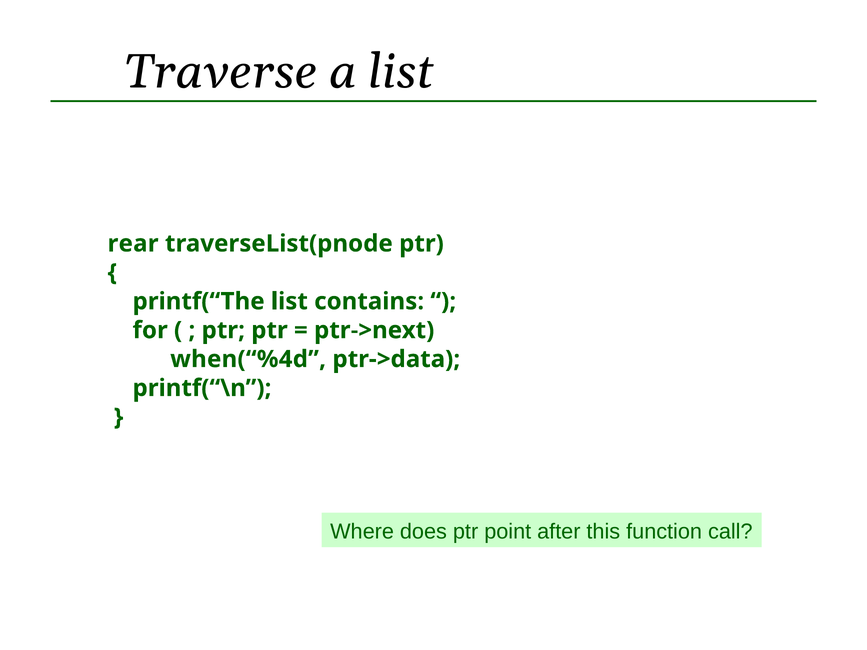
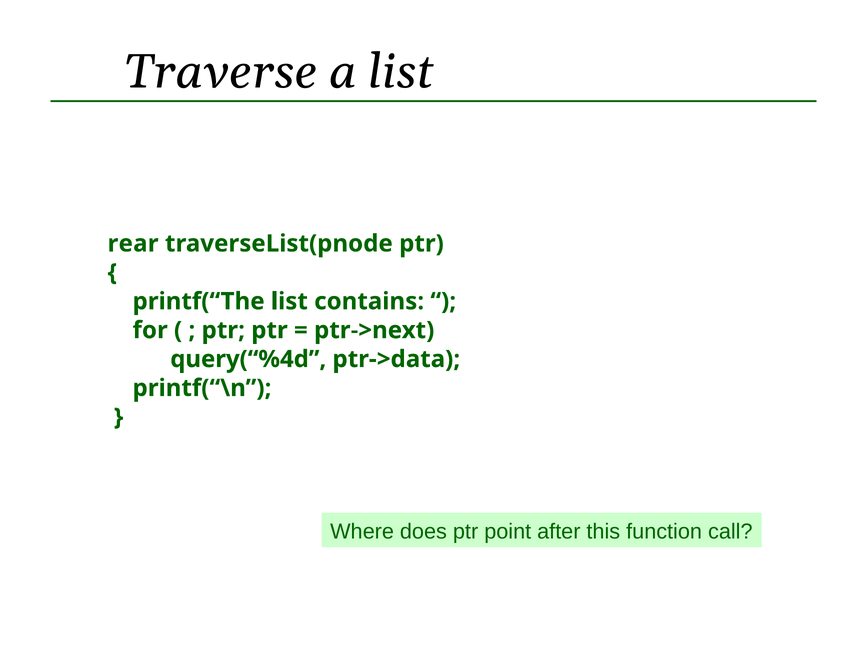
when(“%4d: when(“%4d -> query(“%4d
